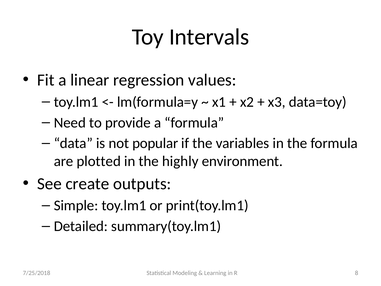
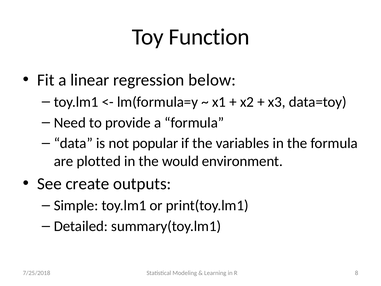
Intervals: Intervals -> Function
values: values -> below
highly: highly -> would
